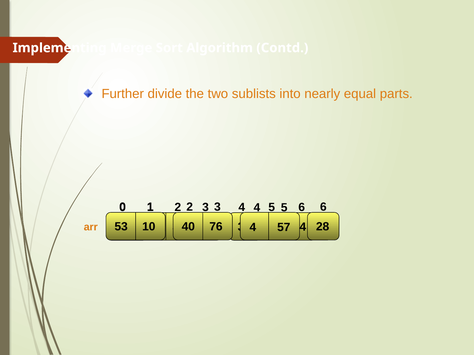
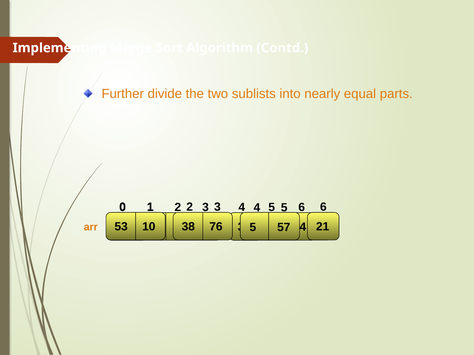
40: 40 -> 38
76 4: 4 -> 5
28: 28 -> 21
